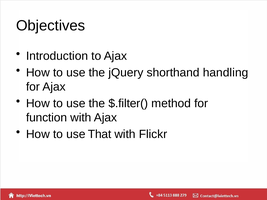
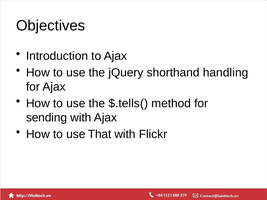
$.filter(: $.filter( -> $.tells(
function: function -> sending
